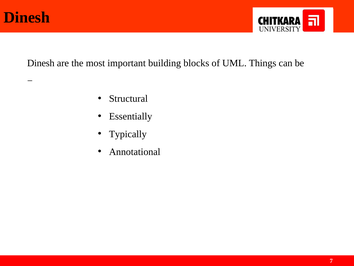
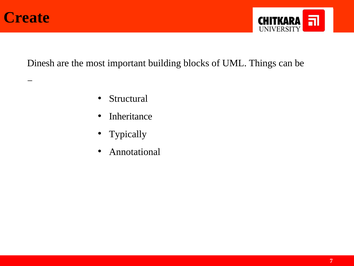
Dinesh at (27, 17): Dinesh -> Create
Essentially: Essentially -> Inheritance
